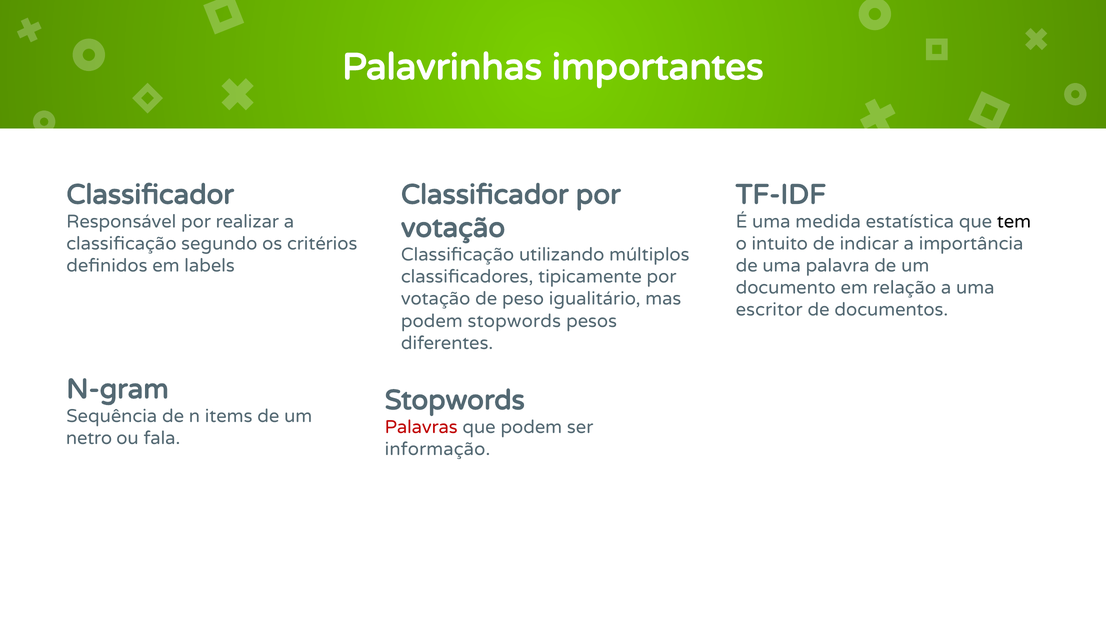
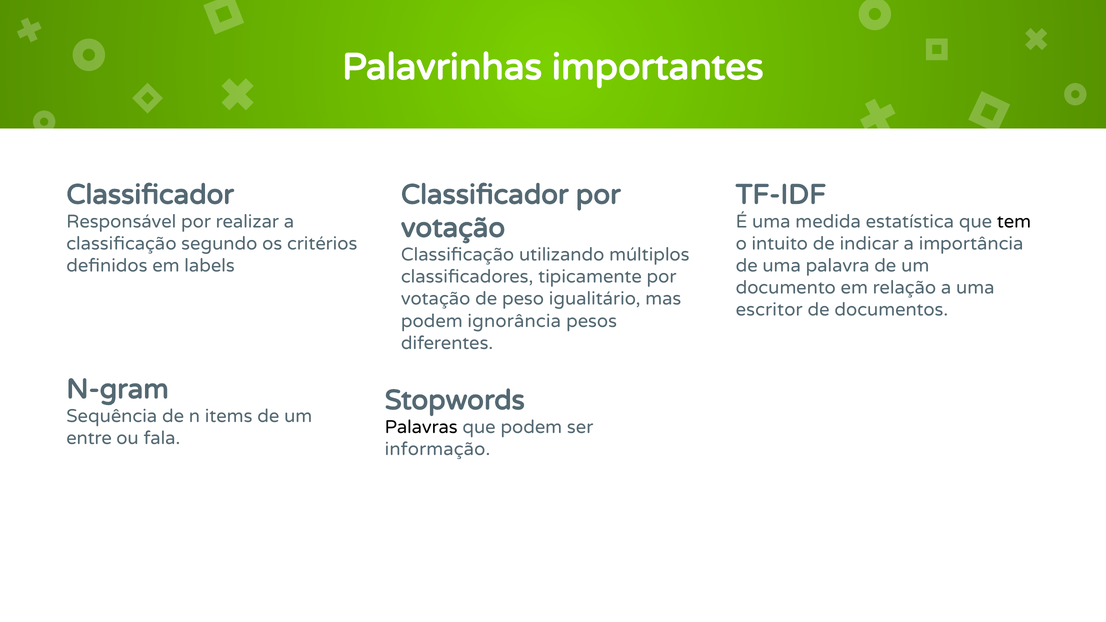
podem stopwords: stopwords -> ignorância
Palavras colour: red -> black
netro: netro -> entre
